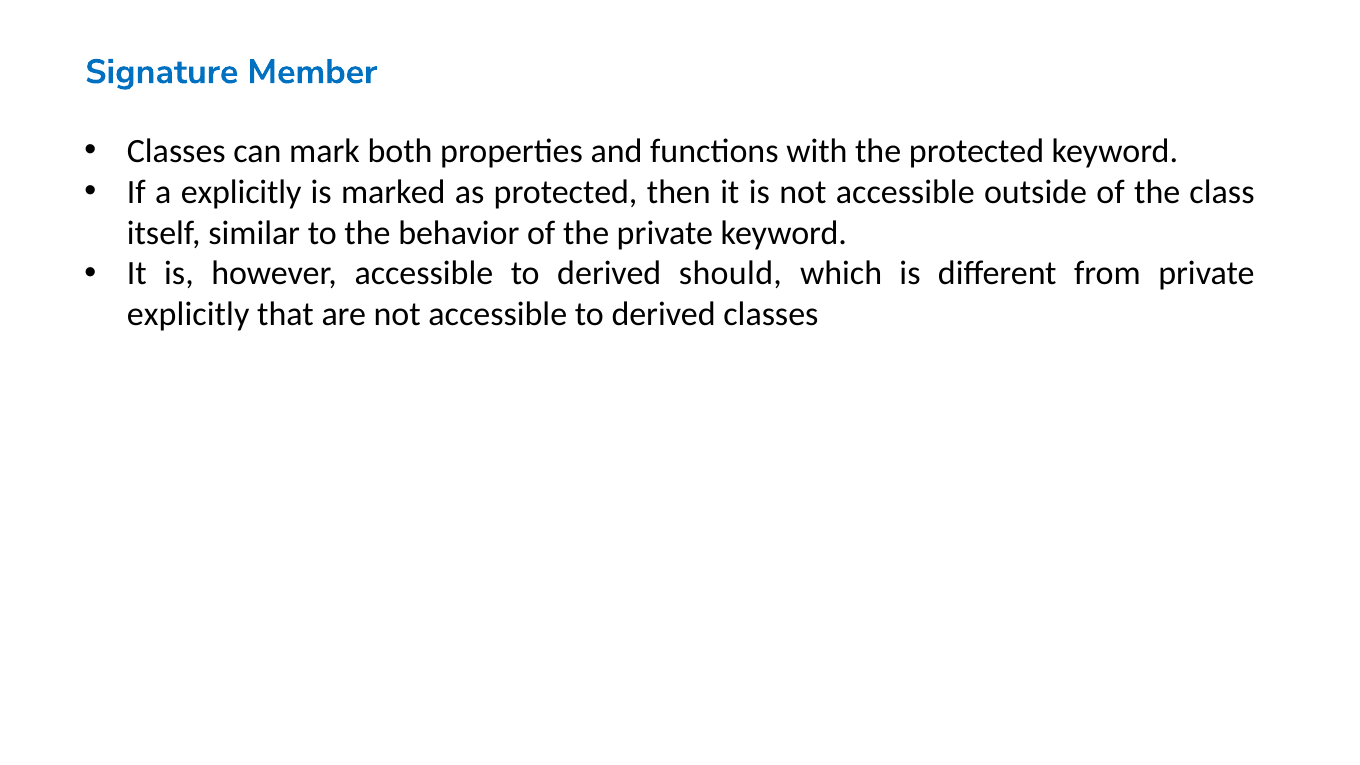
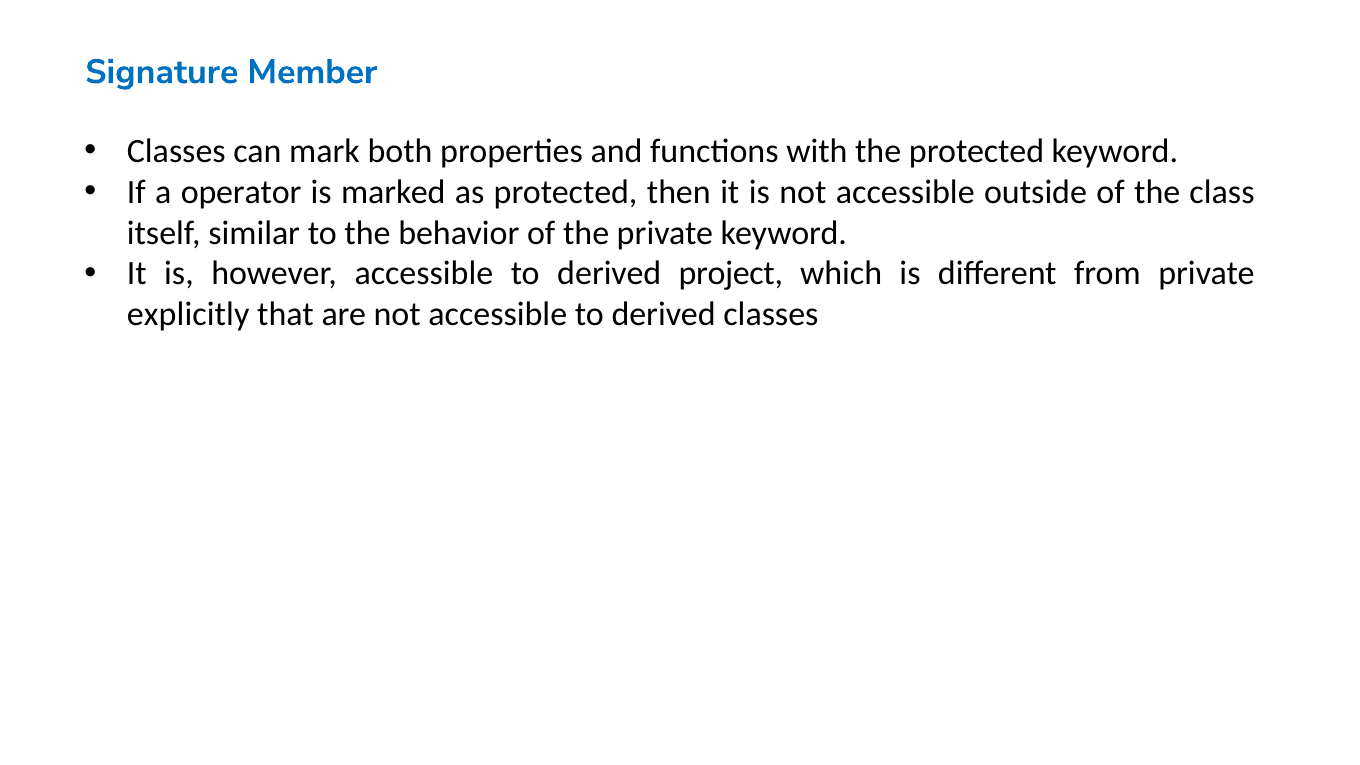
a explicitly: explicitly -> operator
should: should -> project
